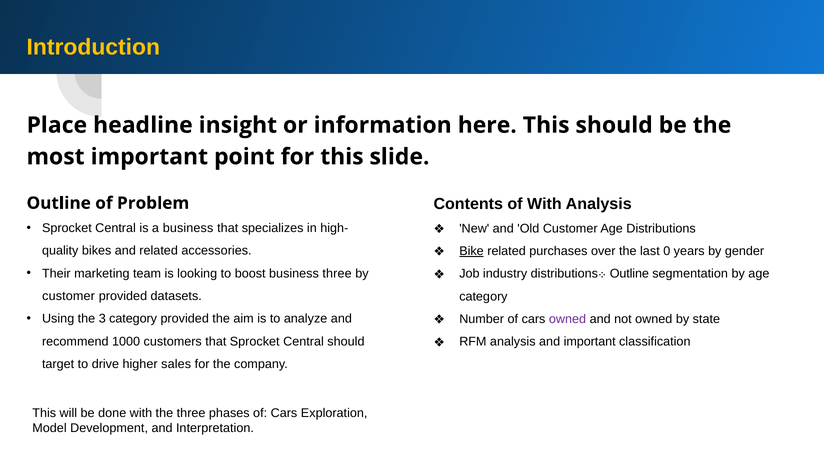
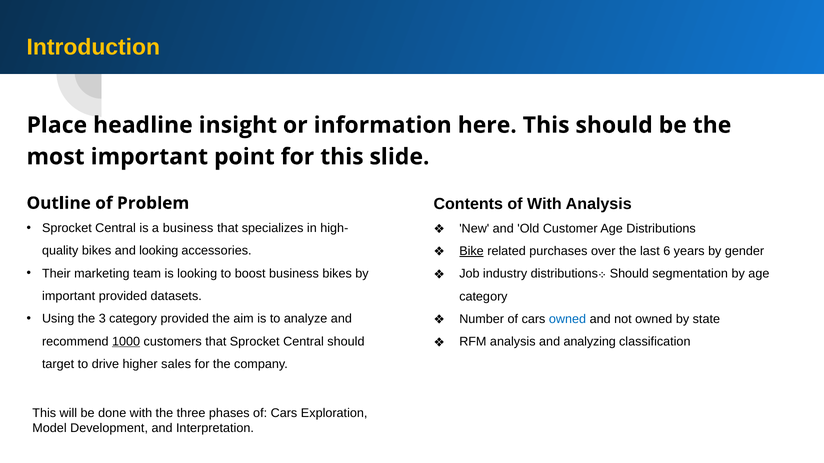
and related: related -> looking
0: 0 -> 6
business three: three -> bikes
Outline at (629, 274): Outline -> Should
customer at (69, 296): customer -> important
owned at (568, 319) colour: purple -> blue
1000 underline: none -> present
and important: important -> analyzing
